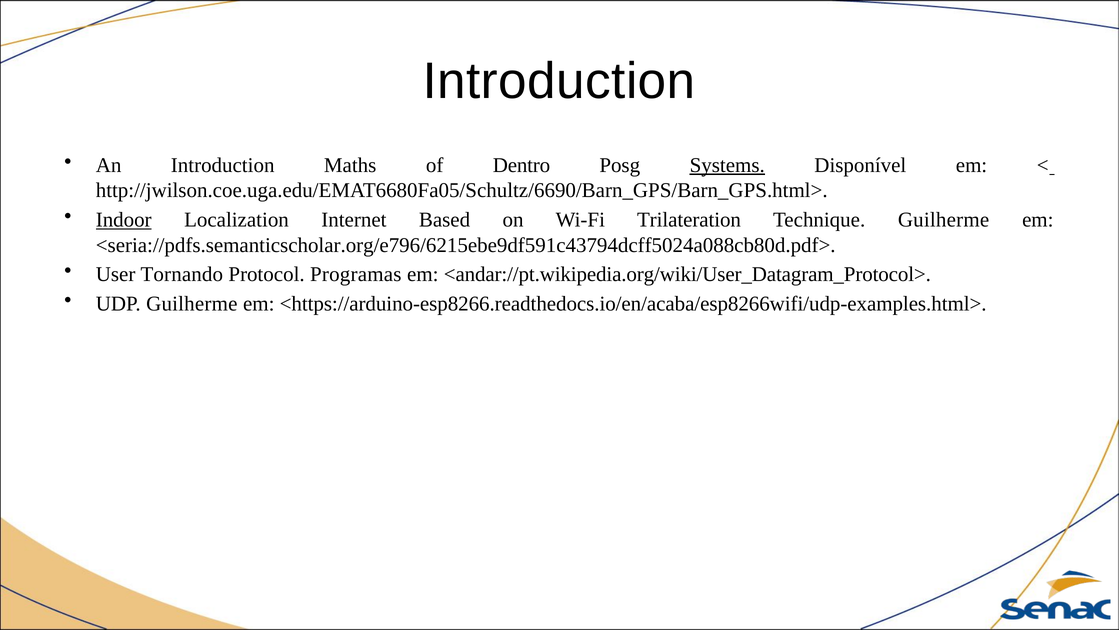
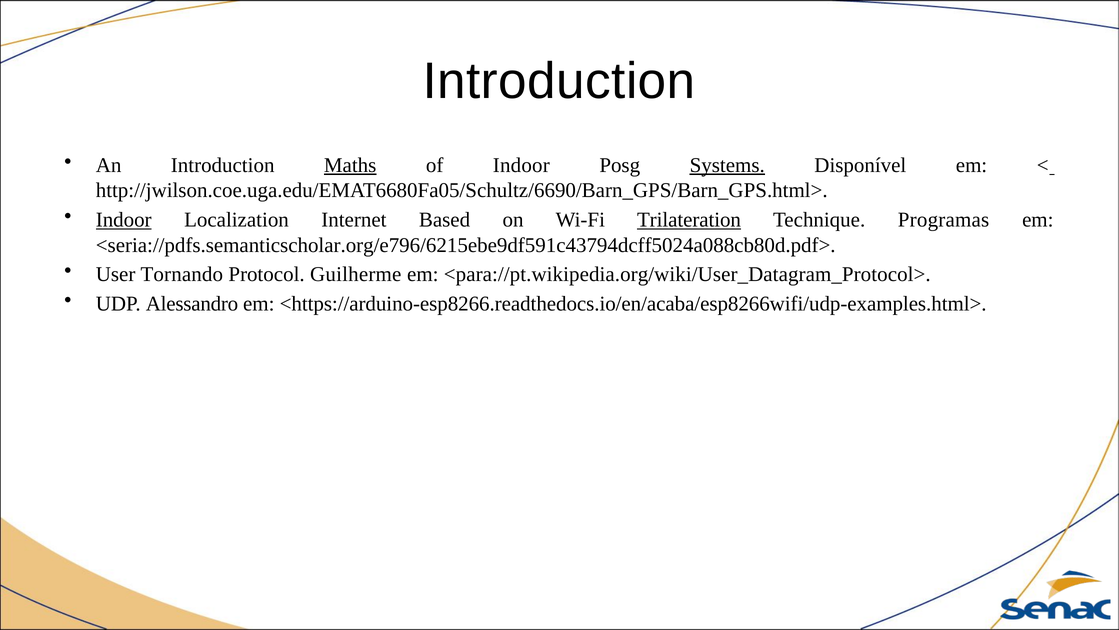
Maths underline: none -> present
of Dentro: Dentro -> Indoor
Trilateration underline: none -> present
Technique Guilherme: Guilherme -> Programas
Programas: Programas -> Guilherme
<andar://pt.wikipedia.org/wiki/User_Datagram_Protocol>: <andar://pt.wikipedia.org/wiki/User_Datagram_Protocol> -> <para://pt.wikipedia.org/wiki/User_Datagram_Protocol>
UDP Guilherme: Guilherme -> Alessandro
